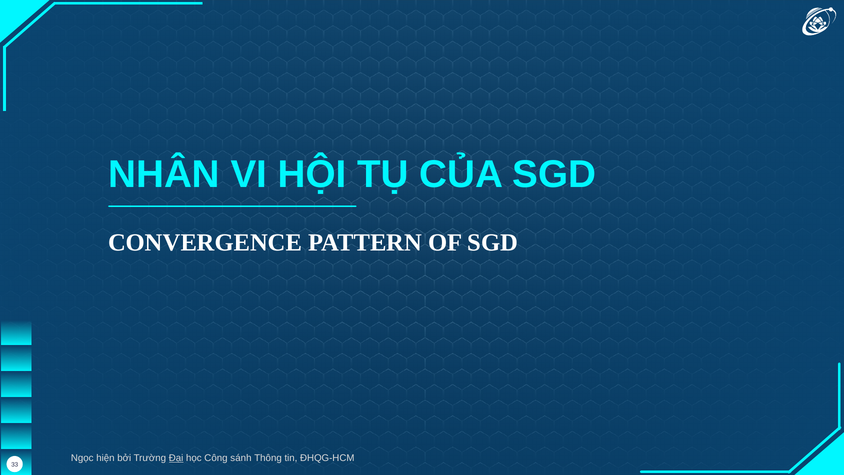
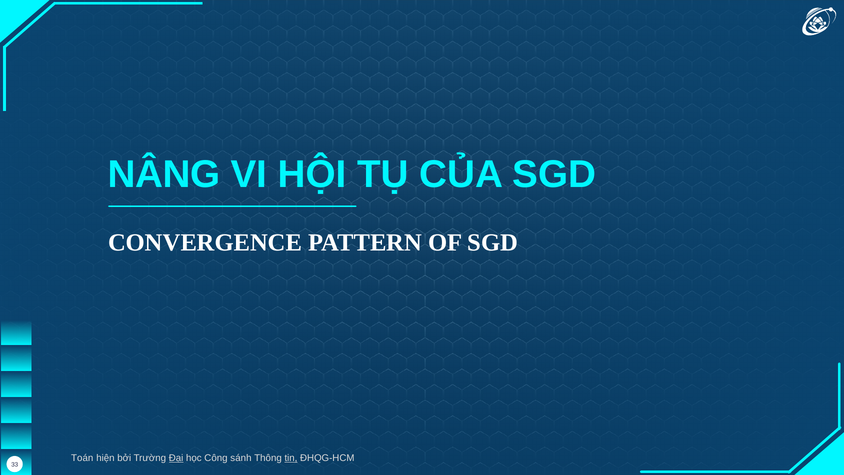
NHÂN: NHÂN -> NÂNG
Ngọc: Ngọc -> Toán
tin underline: none -> present
